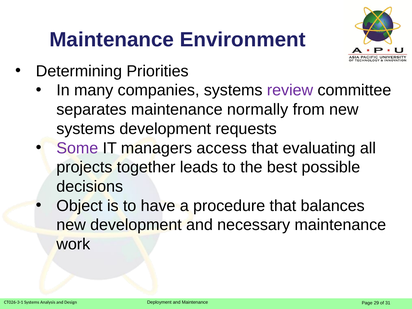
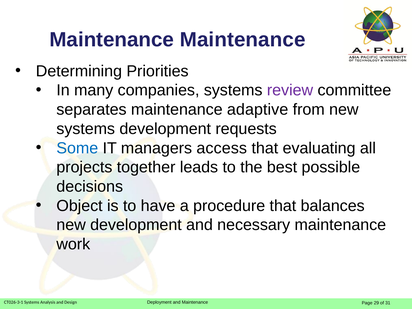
Maintenance Environment: Environment -> Maintenance
normally: normally -> adaptive
Some colour: purple -> blue
